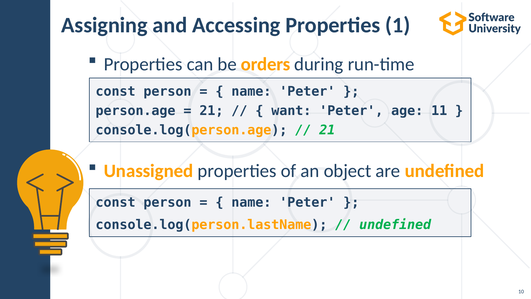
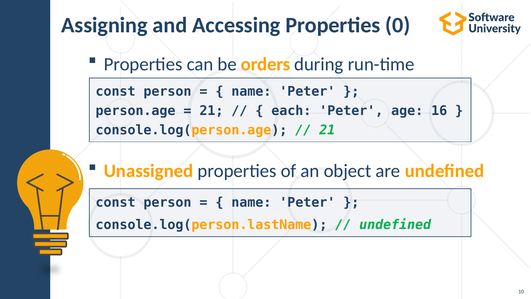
1: 1 -> 0
want: want -> each
11: 11 -> 16
